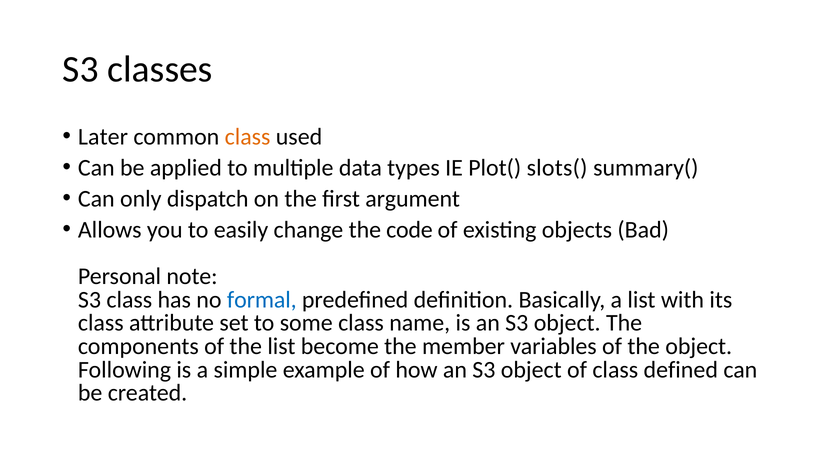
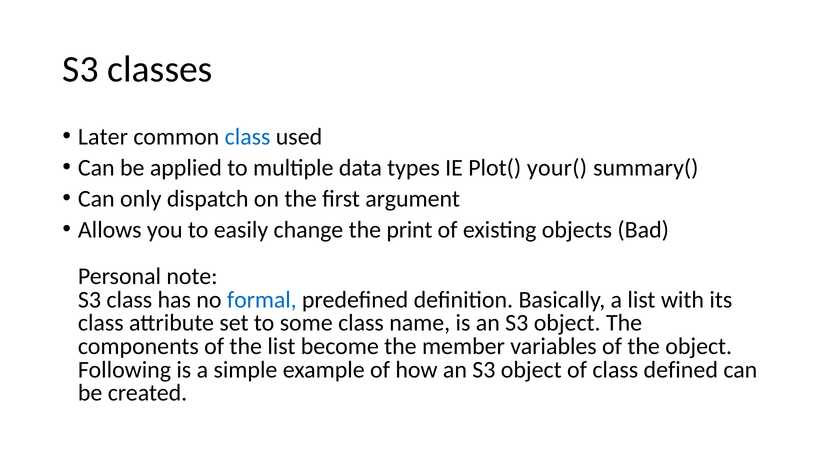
class at (248, 137) colour: orange -> blue
slots(: slots( -> your(
code: code -> print
